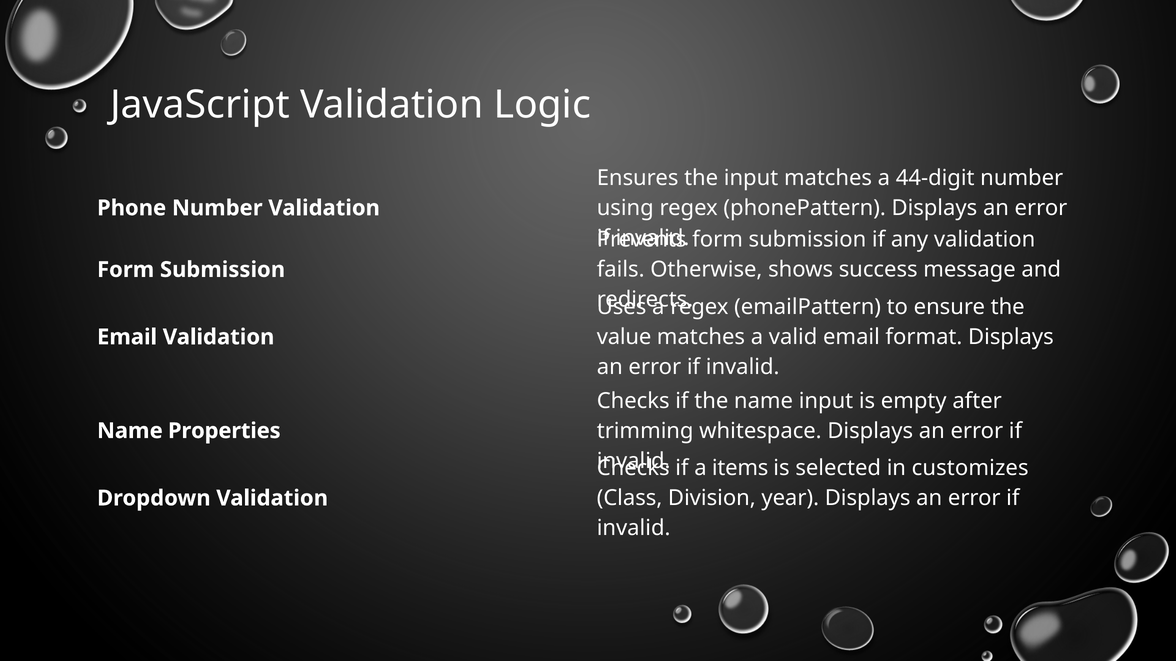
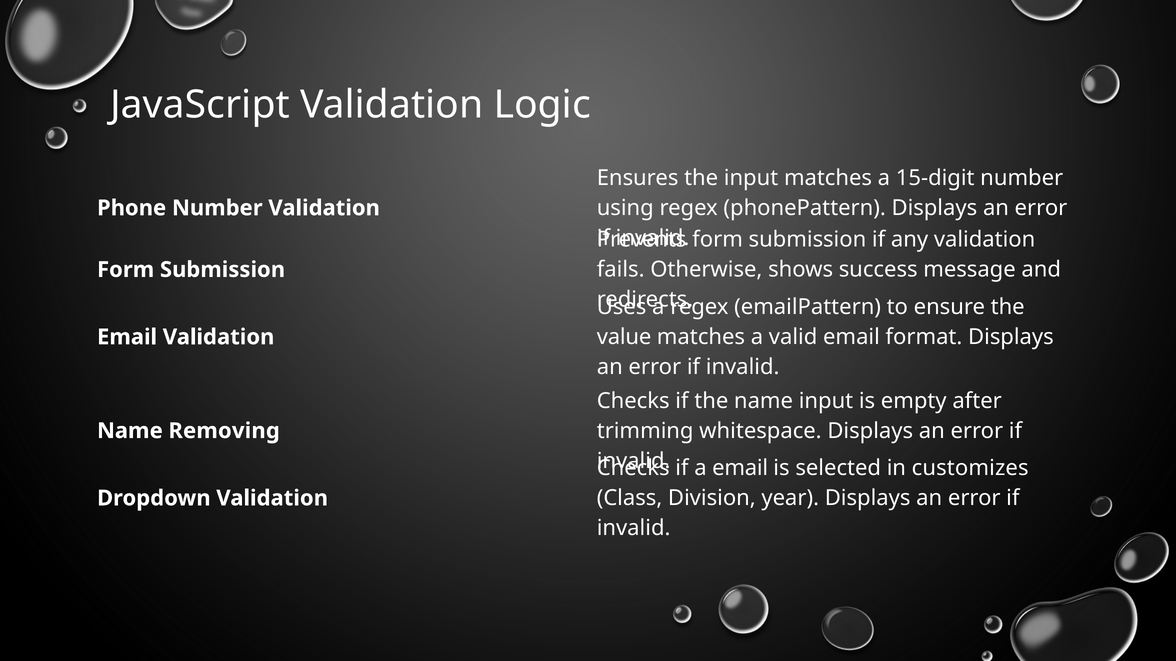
44-digit: 44-digit -> 15-digit
Properties: Properties -> Removing
a items: items -> email
